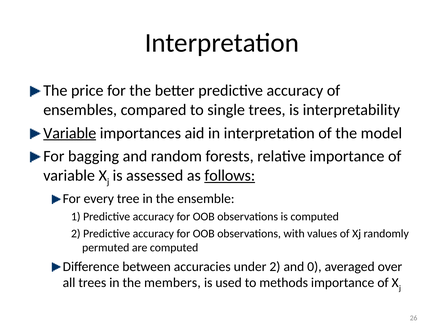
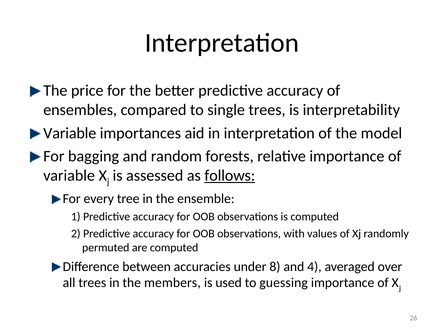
Variable at (70, 133) underline: present -> none
under 2: 2 -> 8
0: 0 -> 4
methods: methods -> guessing
